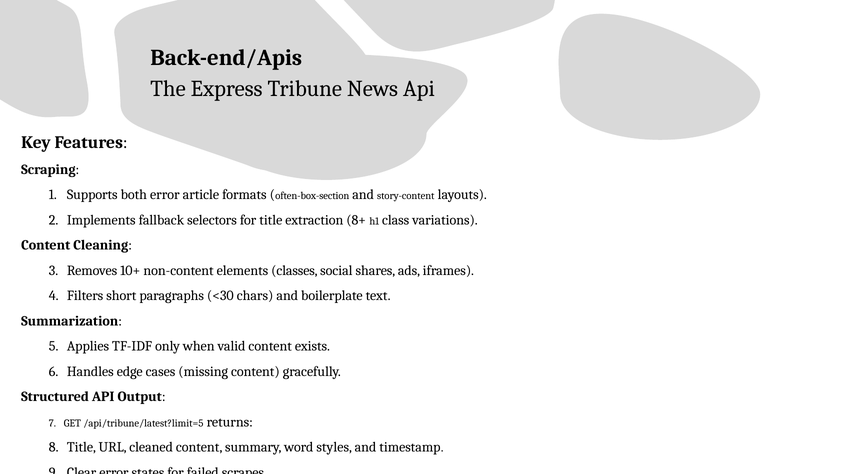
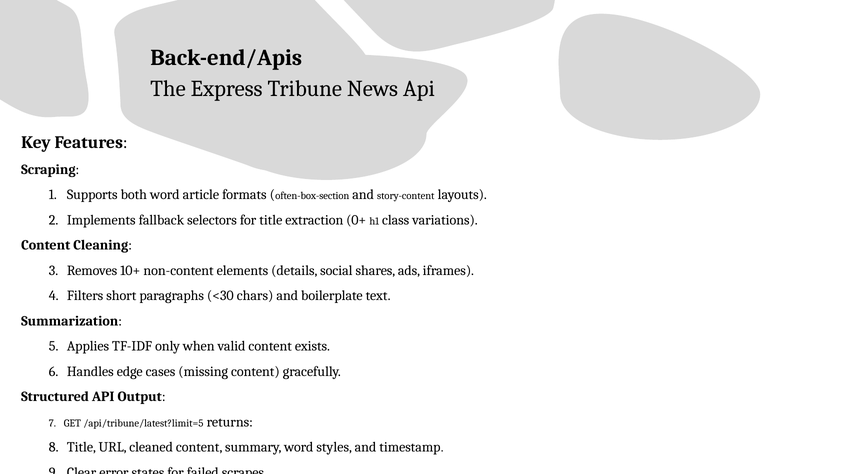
both error: error -> word
8+: 8+ -> 0+
classes: classes -> details
